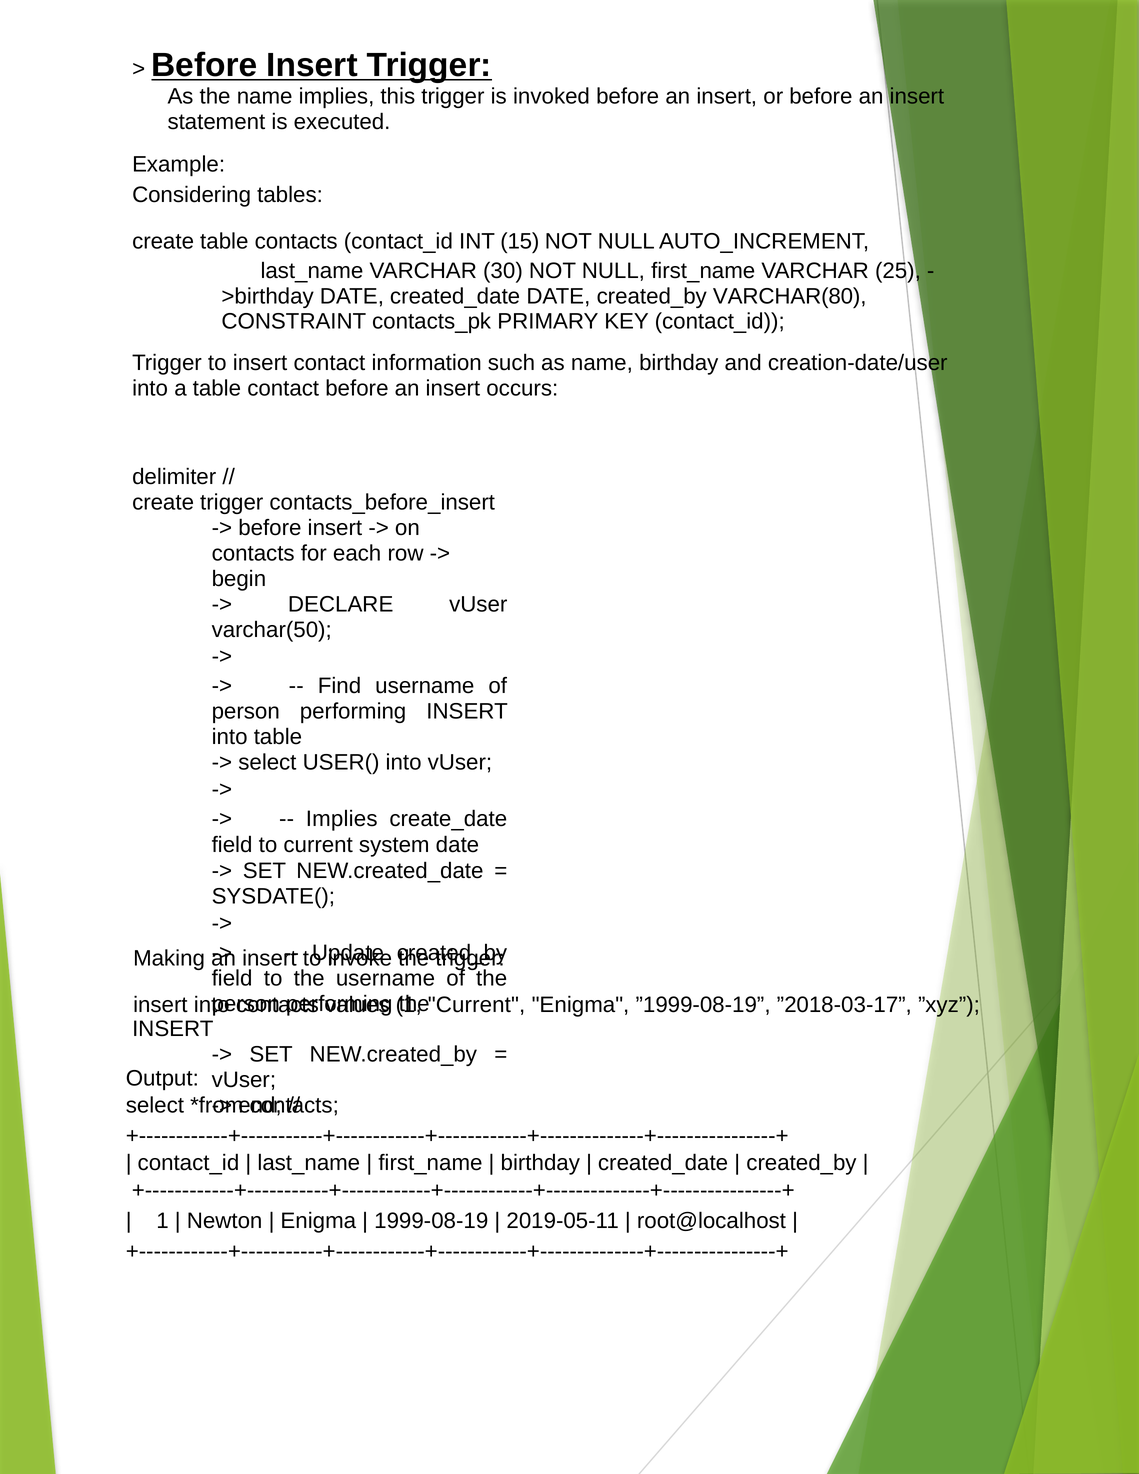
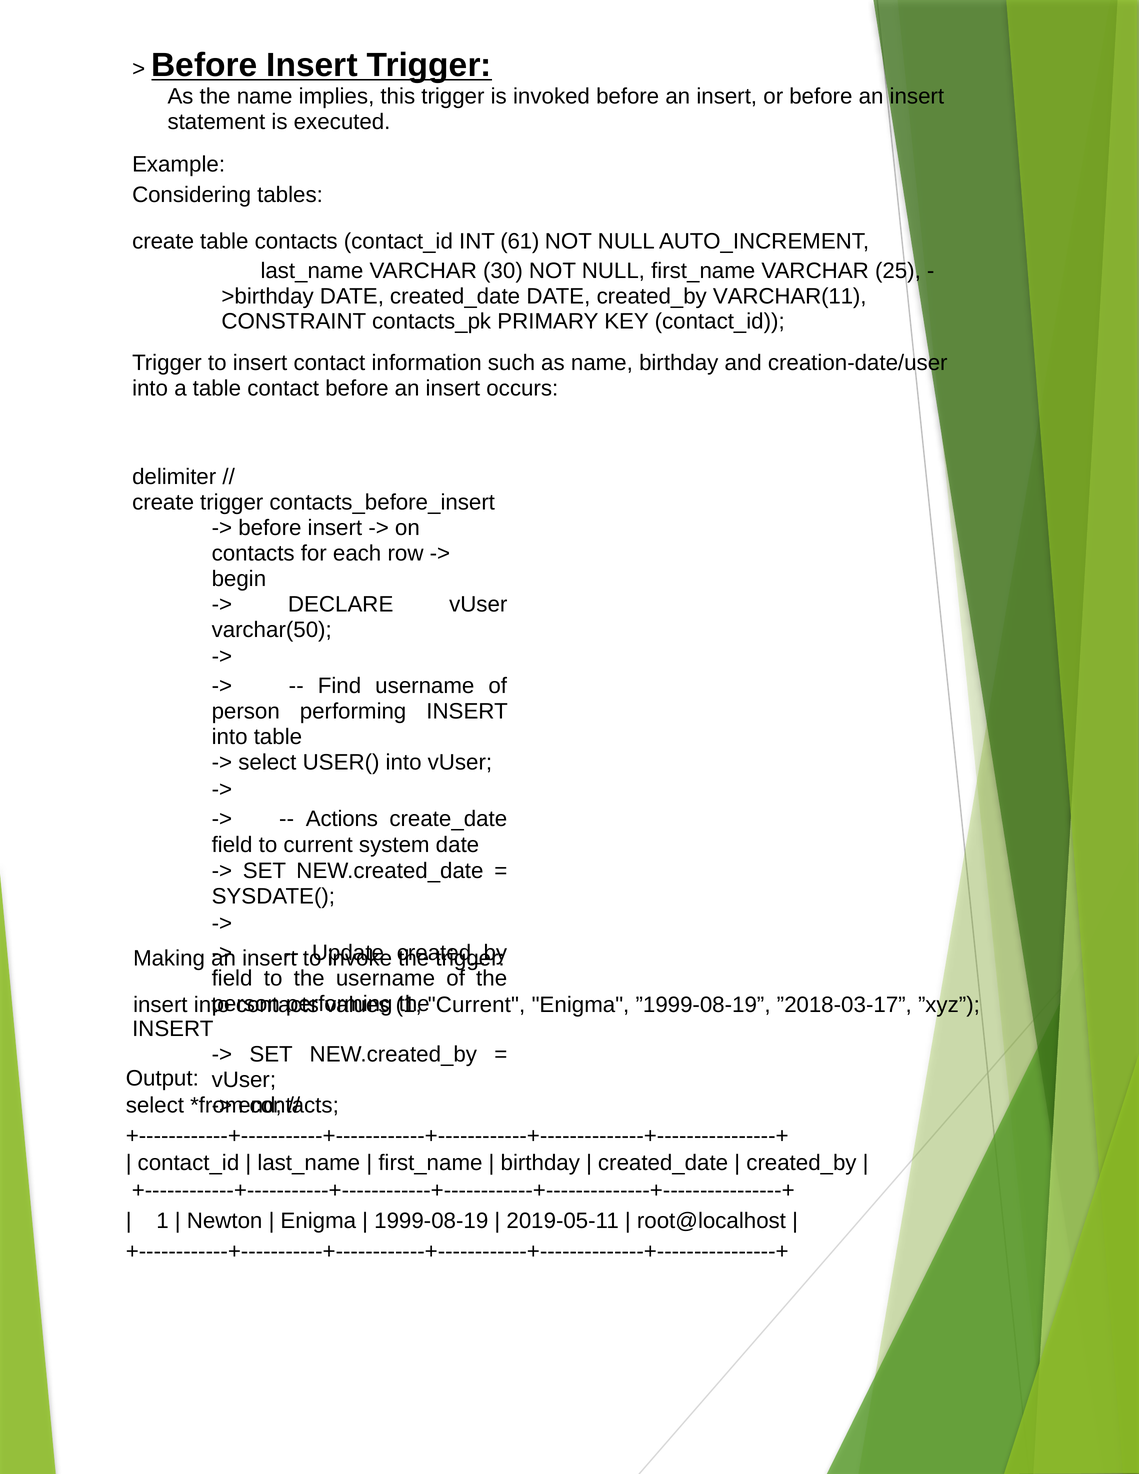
15: 15 -> 61
VARCHAR(80: VARCHAR(80 -> VARCHAR(11
Implies at (342, 819): Implies -> Actions
